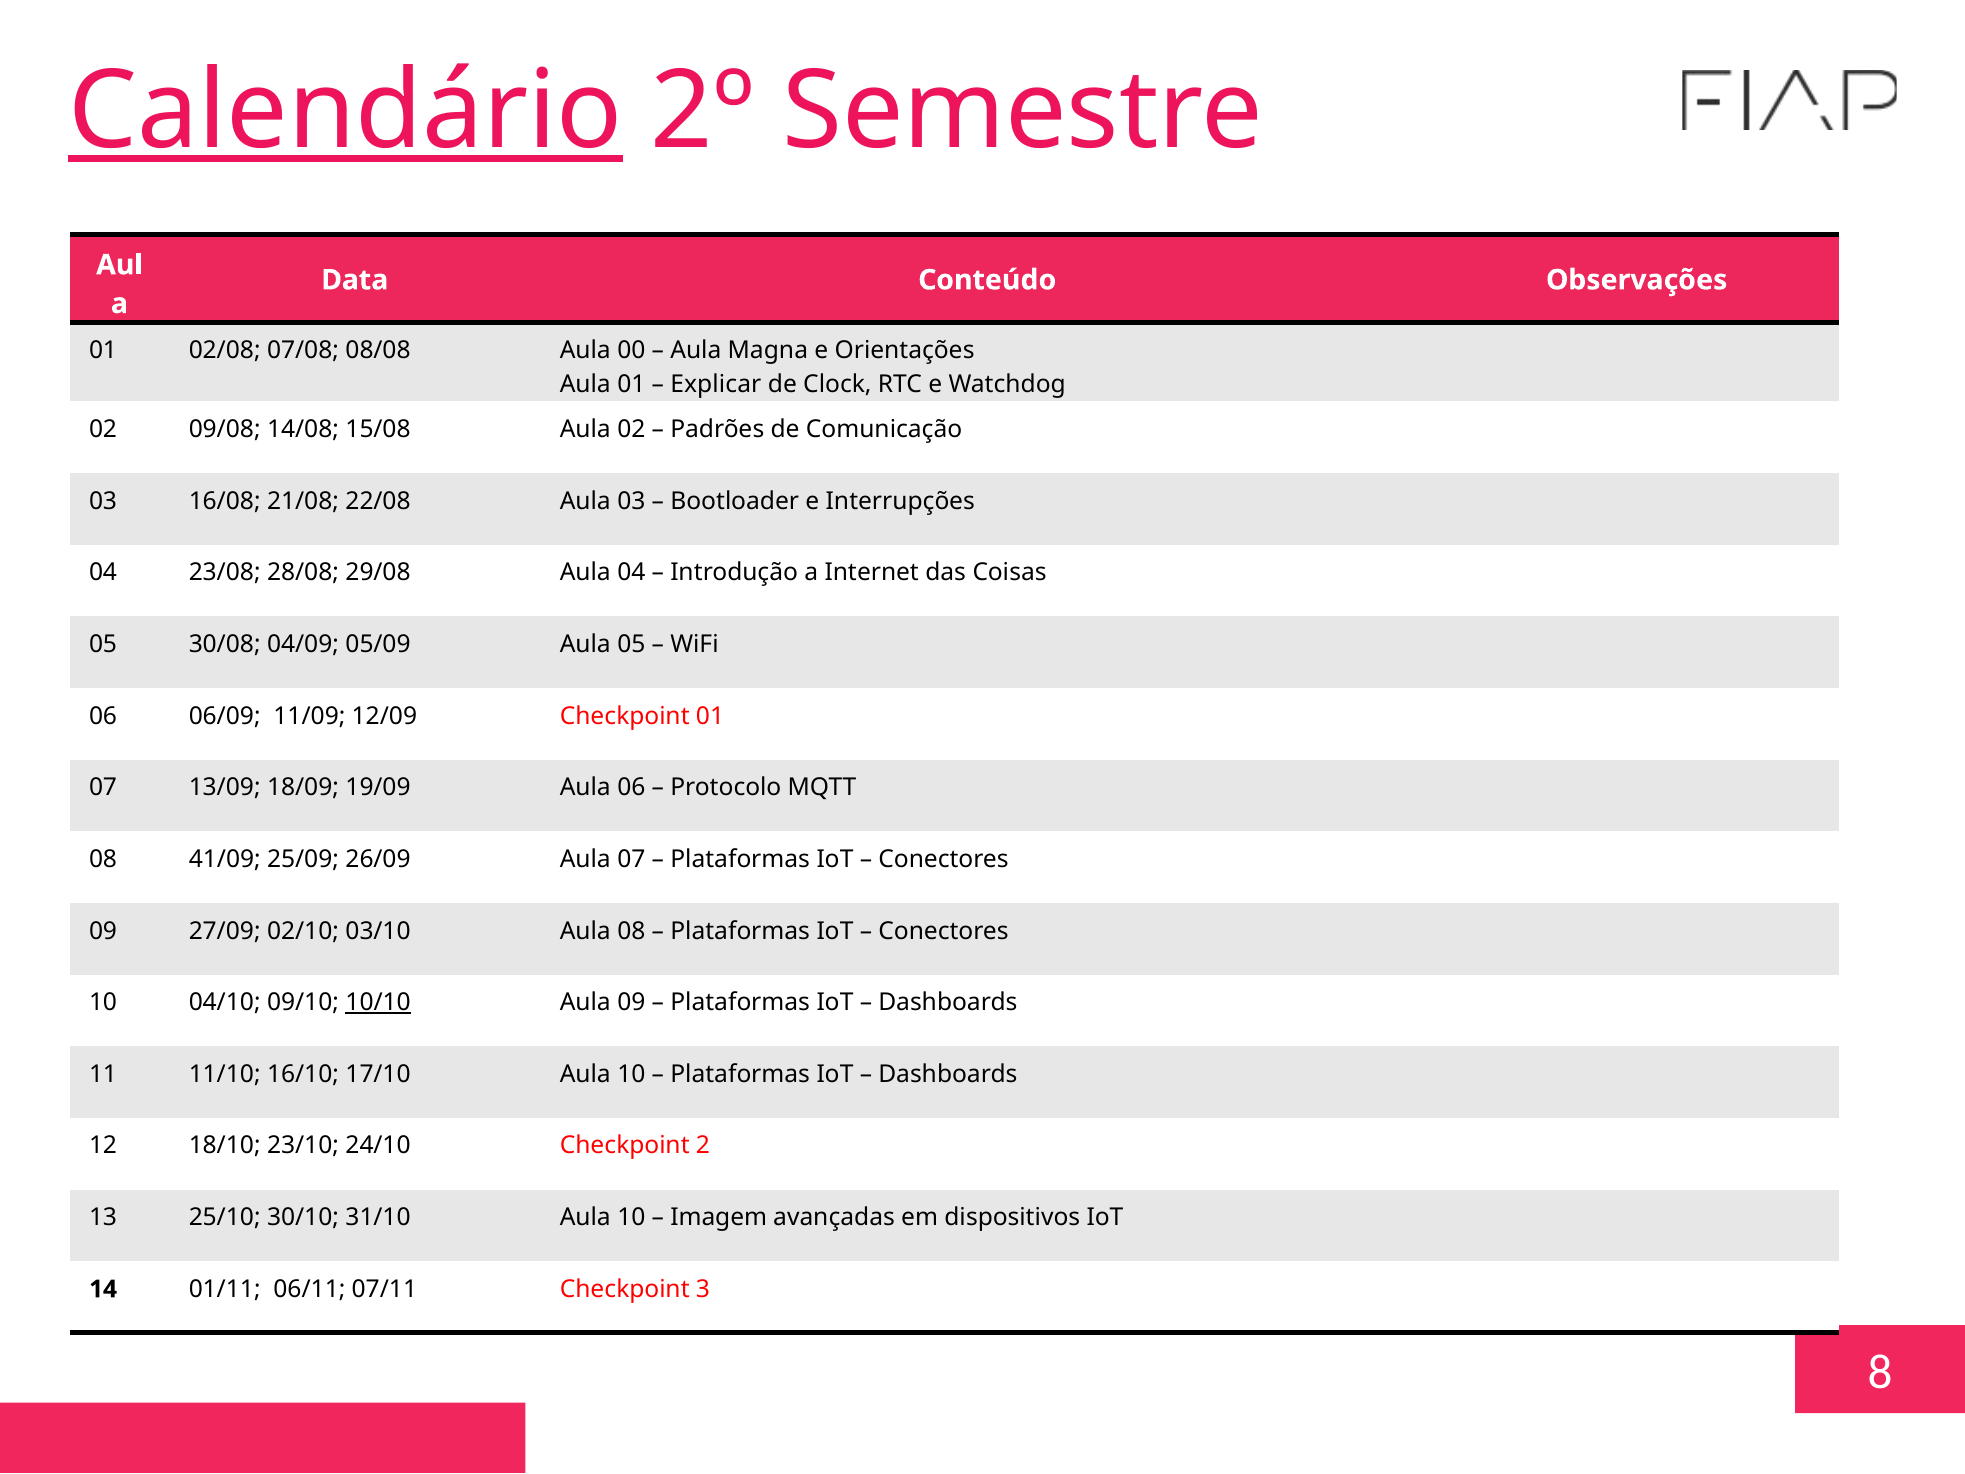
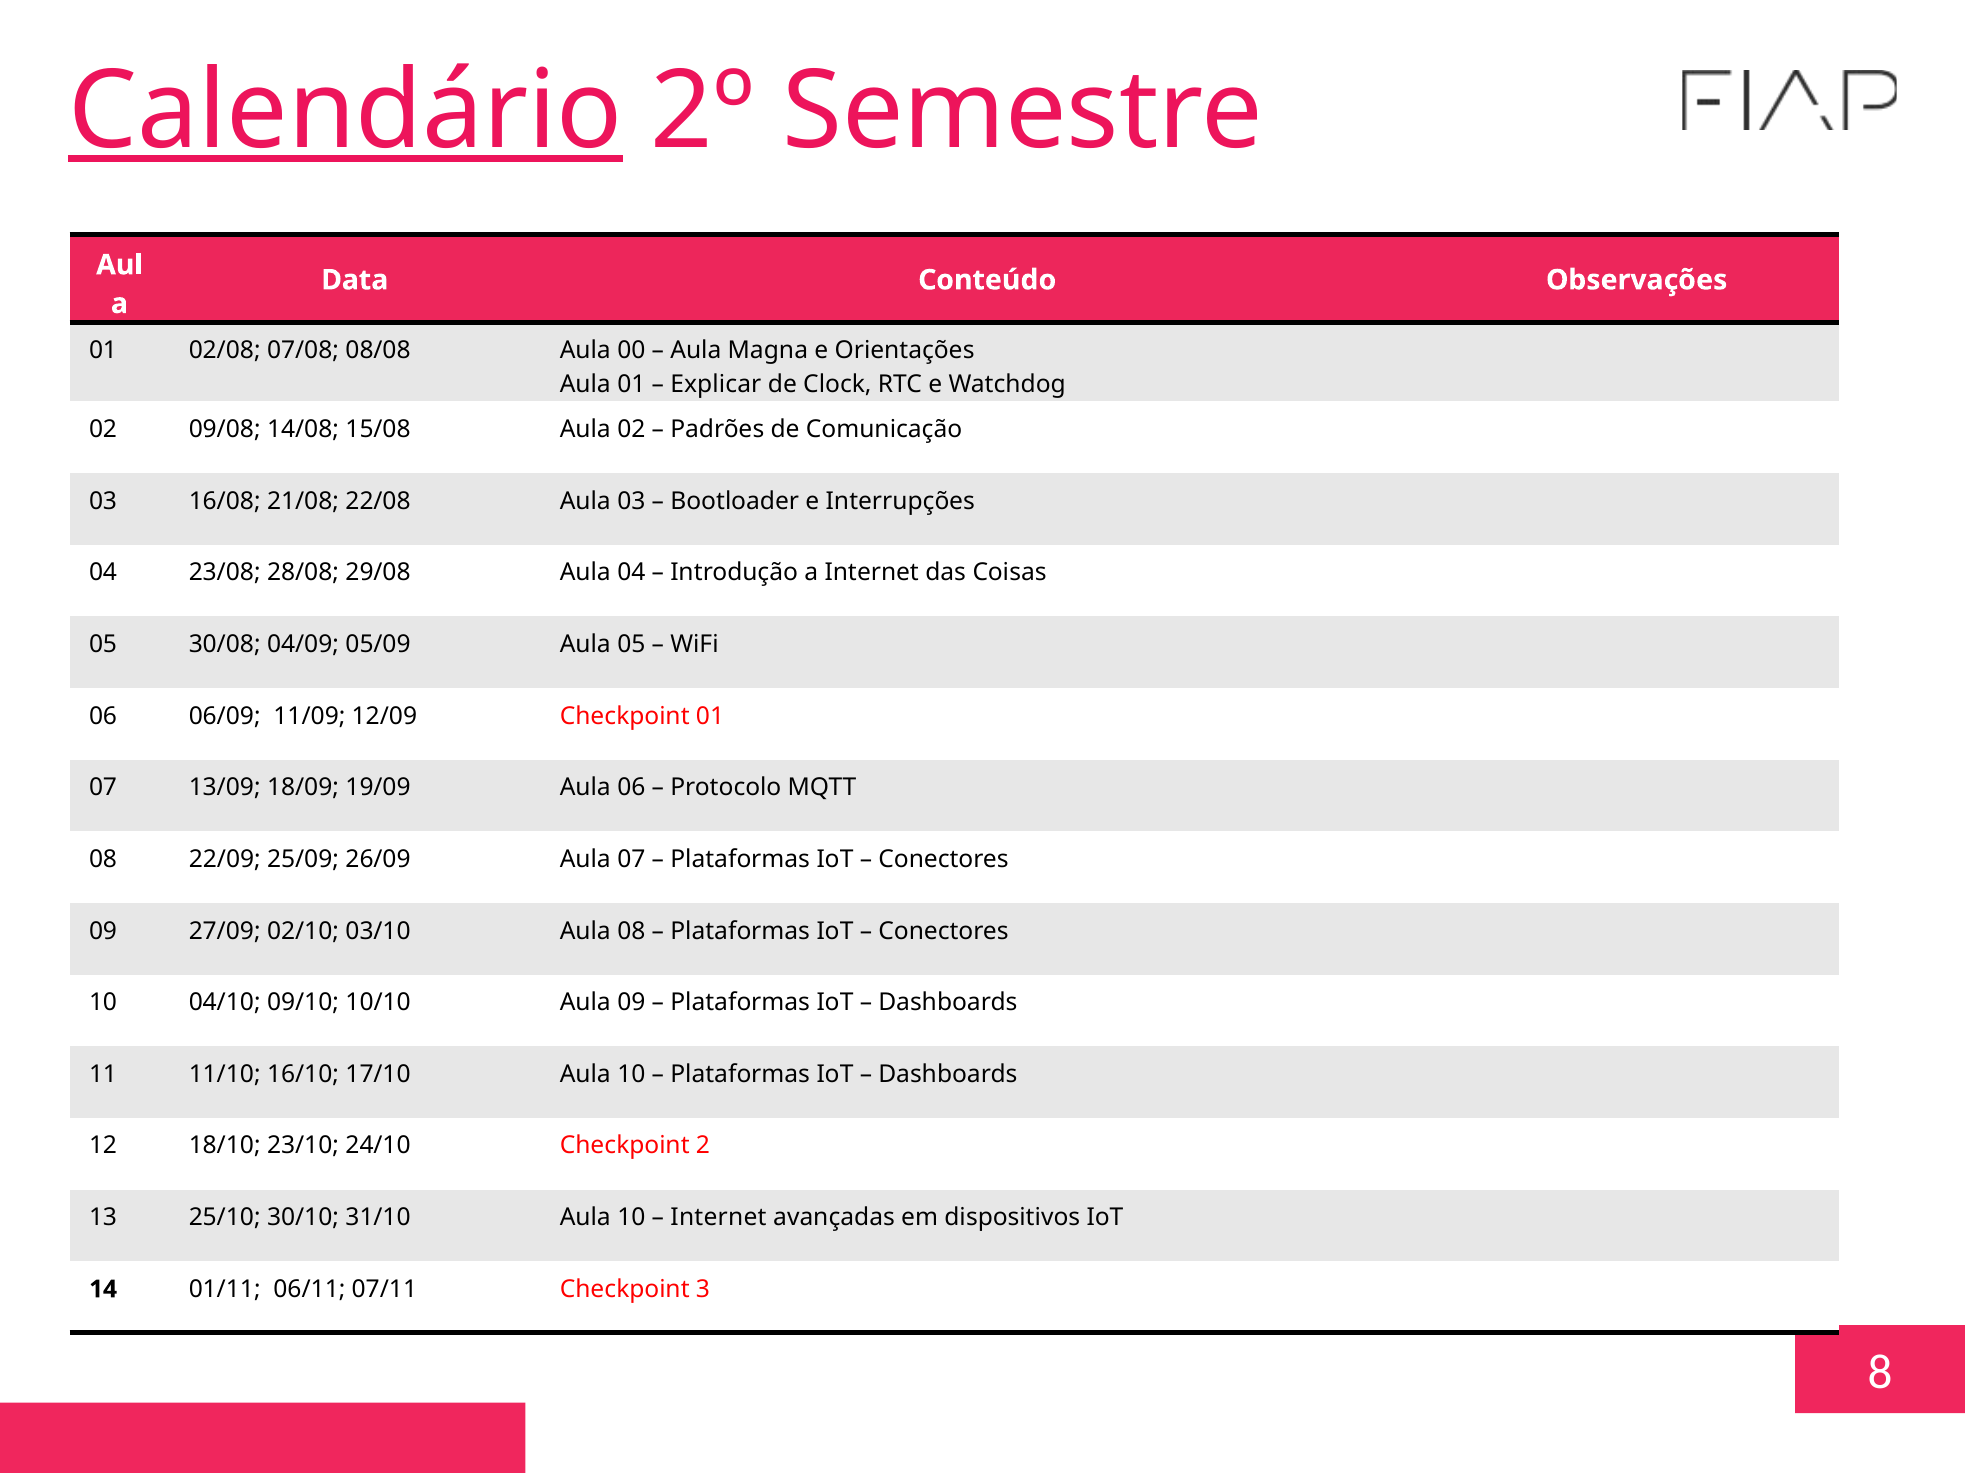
41/09: 41/09 -> 22/09
10/10 underline: present -> none
Imagem at (719, 1217): Imagem -> Internet
